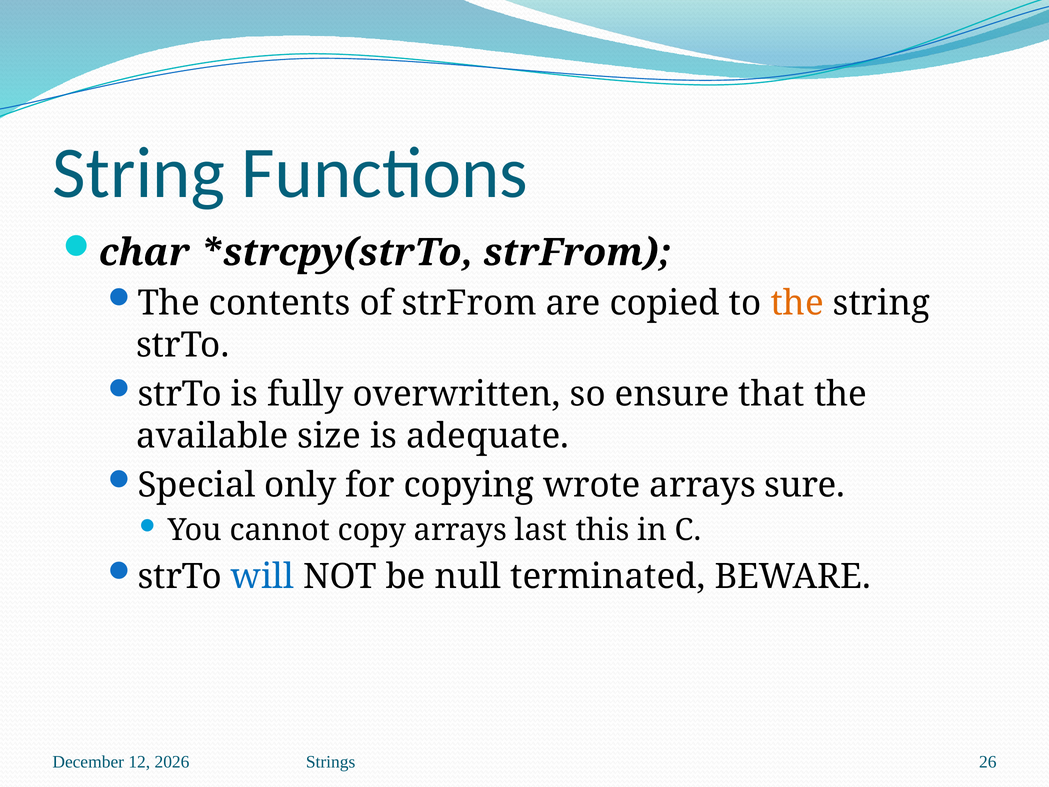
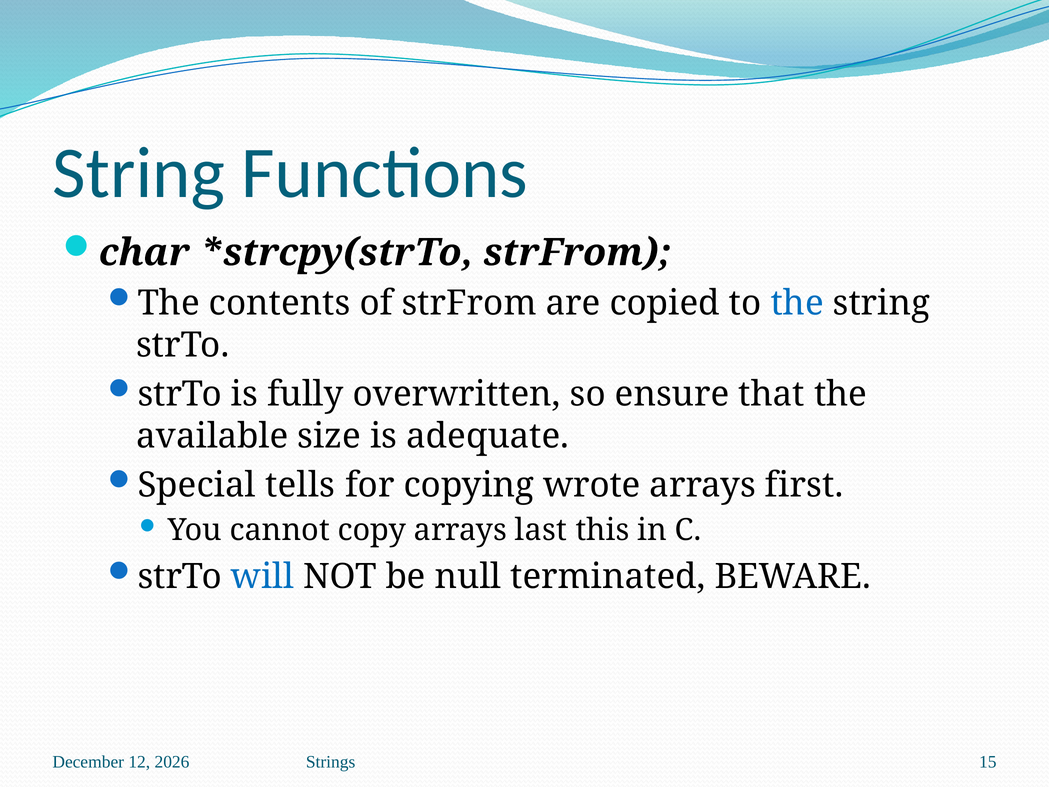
the at (797, 303) colour: orange -> blue
only: only -> tells
sure: sure -> first
26: 26 -> 15
